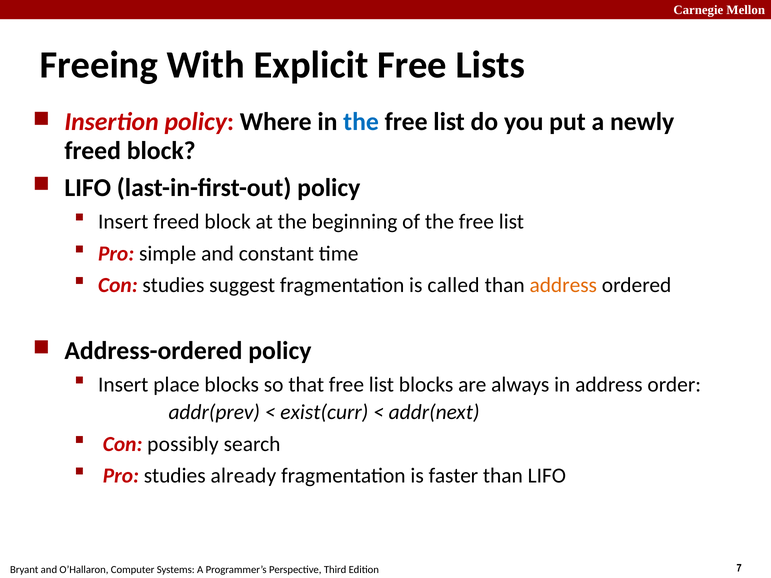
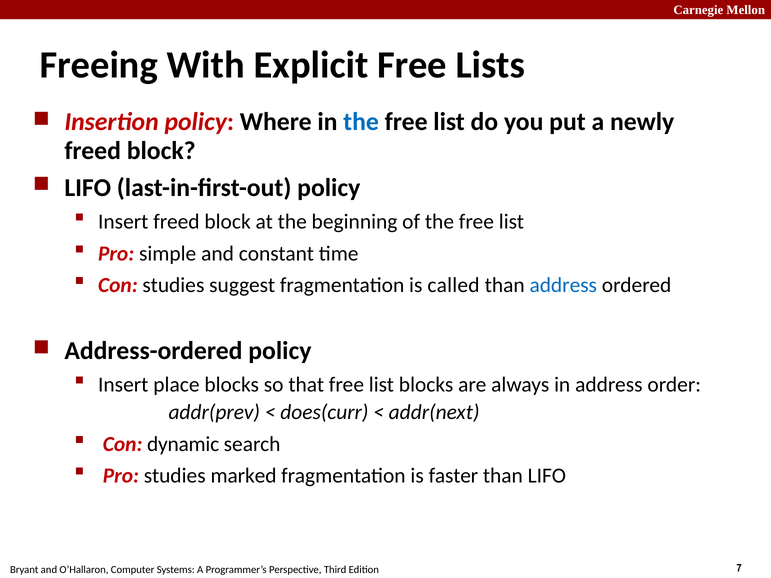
address at (563, 285) colour: orange -> blue
exist(curr: exist(curr -> does(curr
possibly: possibly -> dynamic
already: already -> marked
